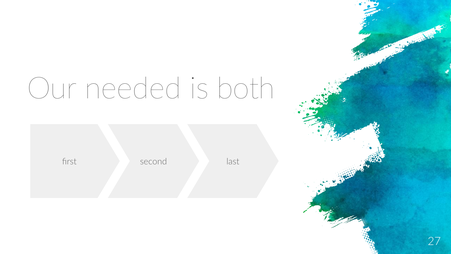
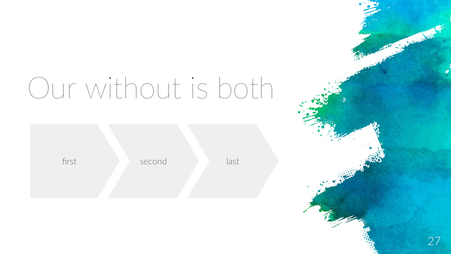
needed: needed -> without
